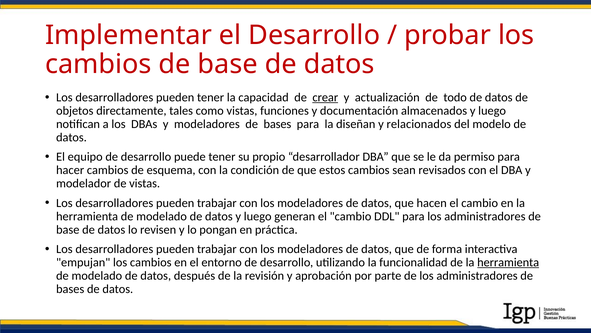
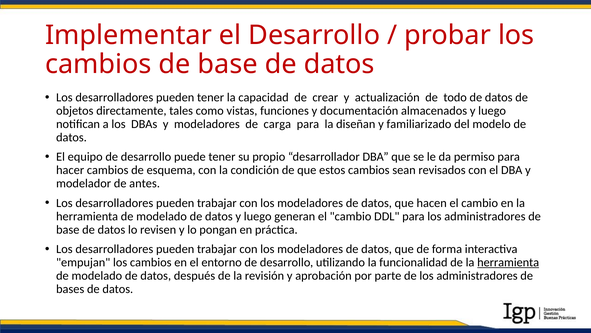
crear underline: present -> none
modeladores de bases: bases -> carga
relacionados: relacionados -> familiarizado
de vistas: vistas -> antes
